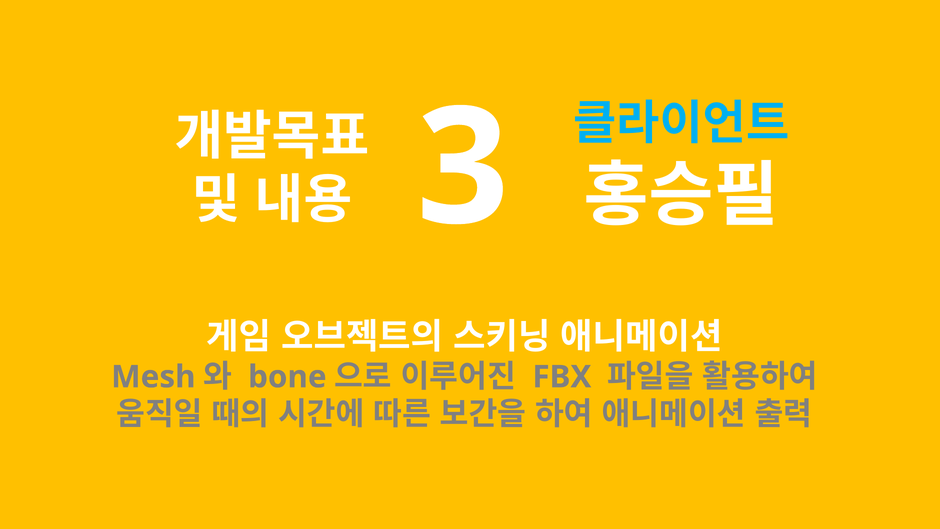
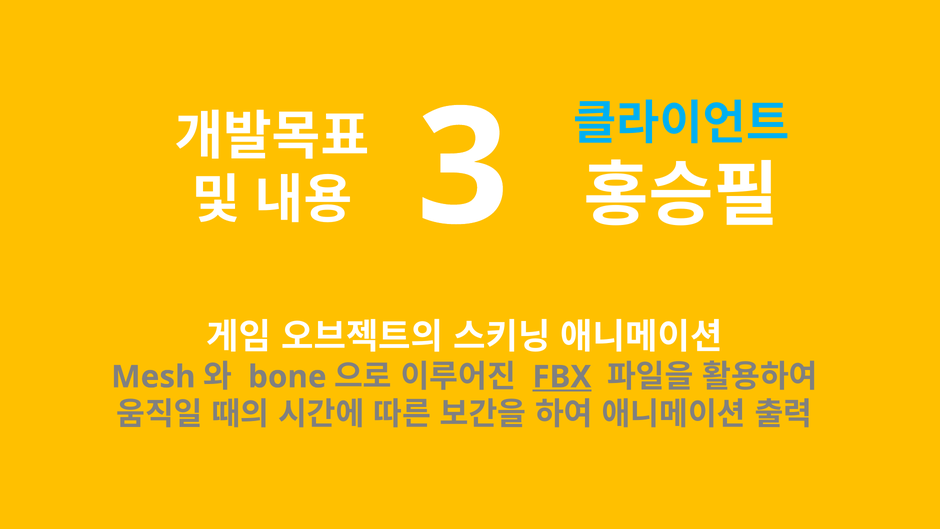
FBX underline: none -> present
